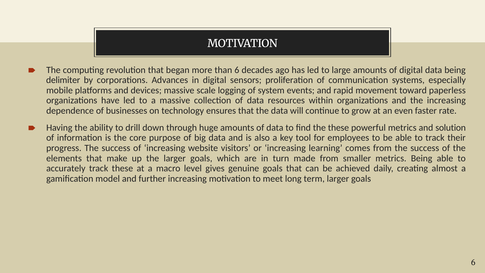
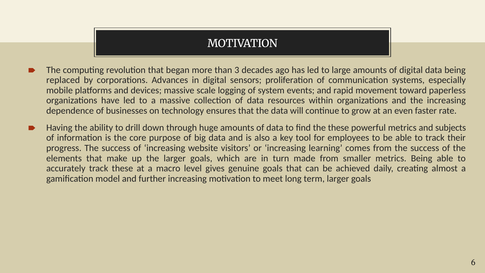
than 6: 6 -> 3
delimiter: delimiter -> replaced
solution: solution -> subjects
